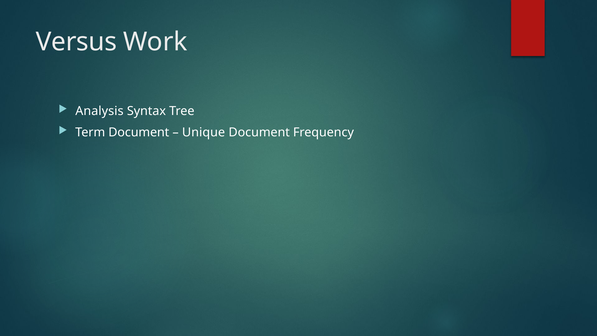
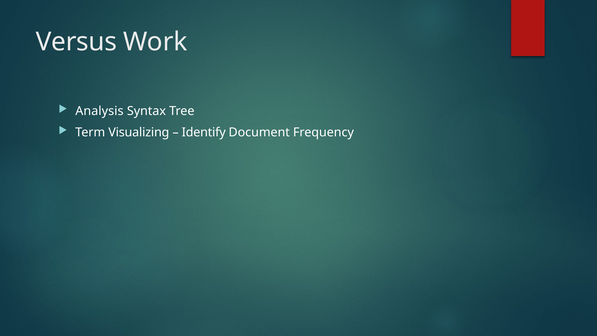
Term Document: Document -> Visualizing
Unique: Unique -> Identify
